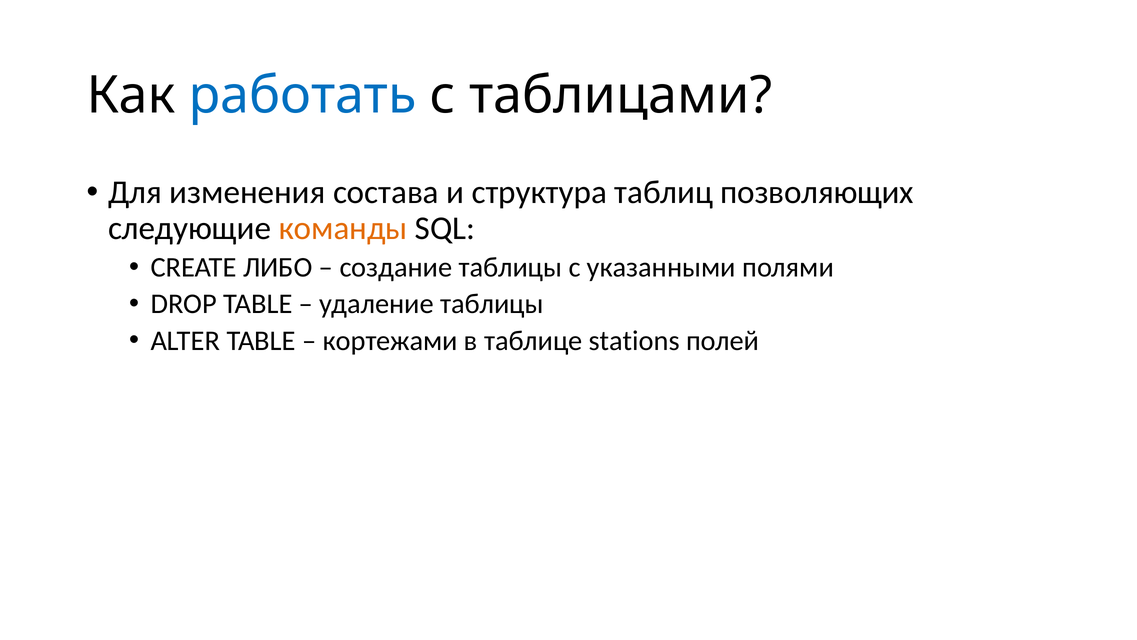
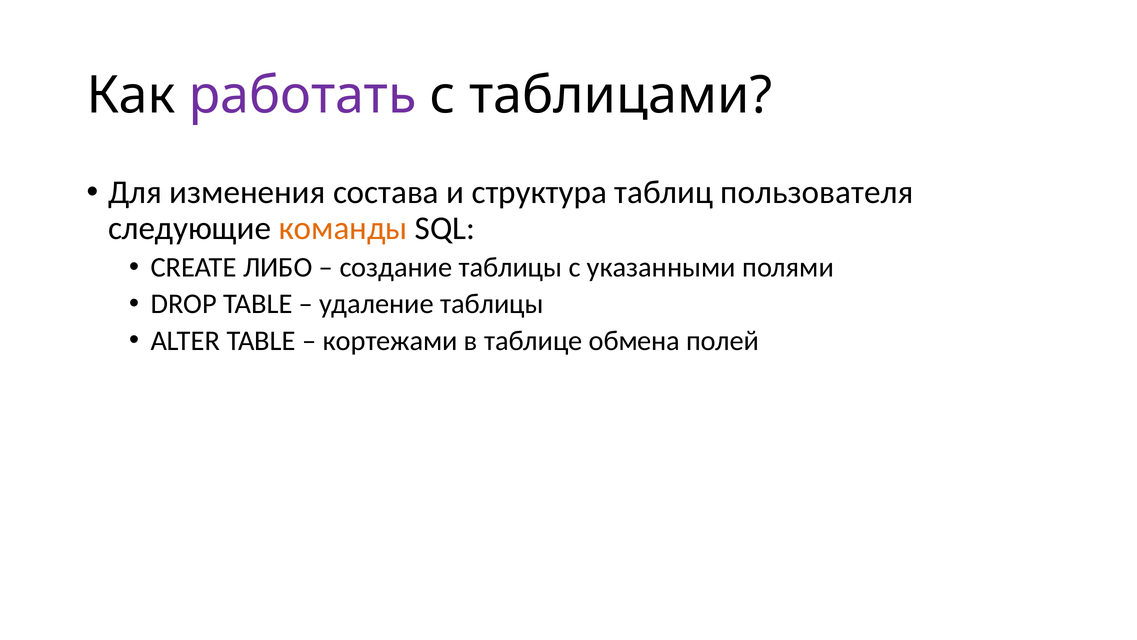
работать colour: blue -> purple
позволяющих: позволяющих -> пользователя
stations: stations -> обмена
